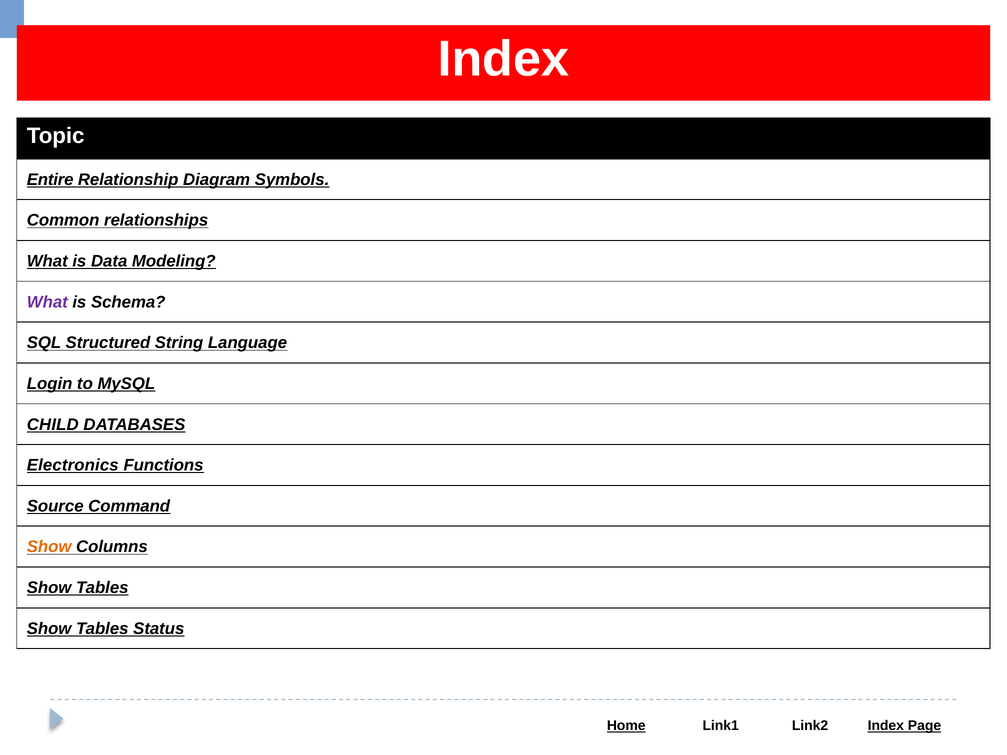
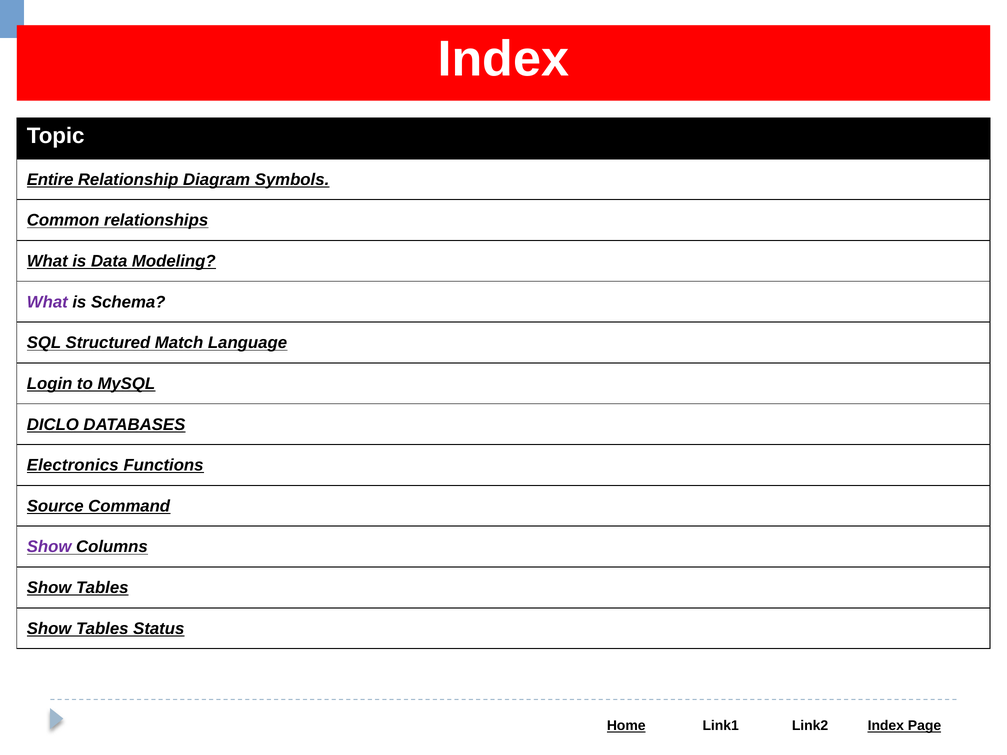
String: String -> Match
CHILD: CHILD -> DICLO
Show at (49, 547) colour: orange -> purple
